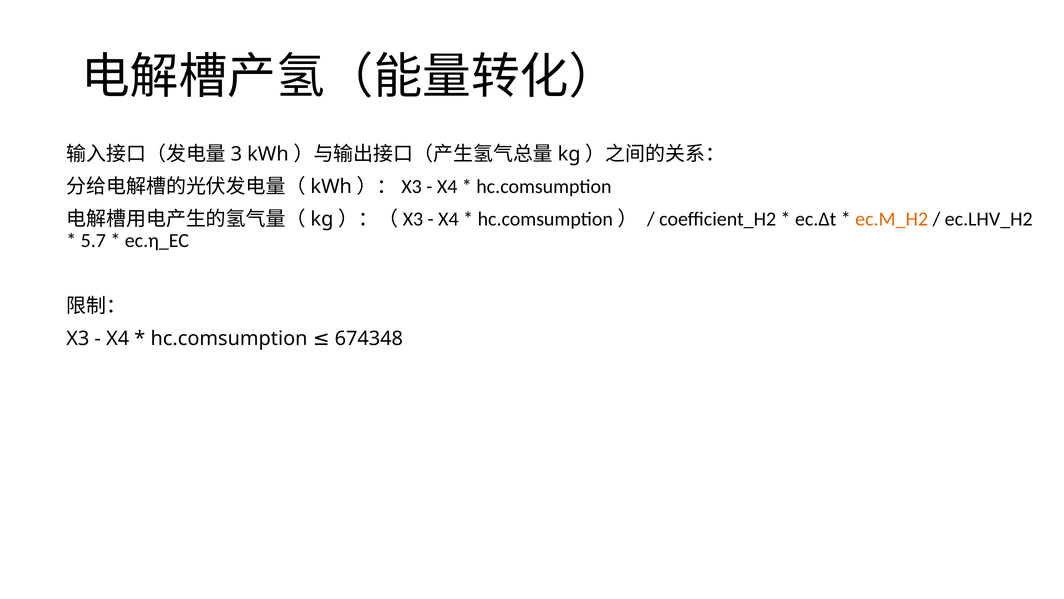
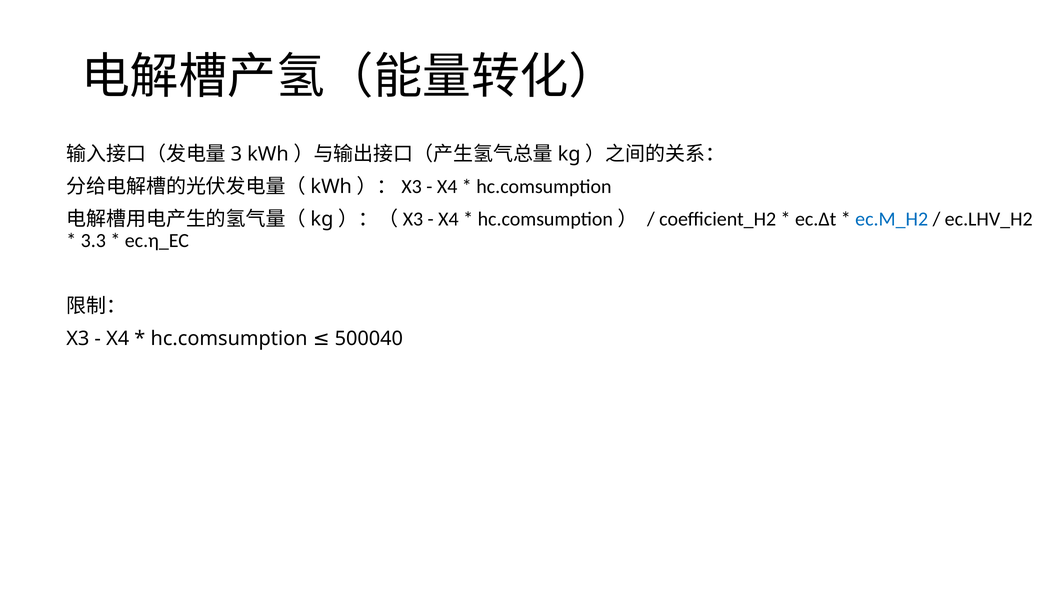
ec.M_H2 colour: orange -> blue
5.7: 5.7 -> 3.3
674348: 674348 -> 500040
